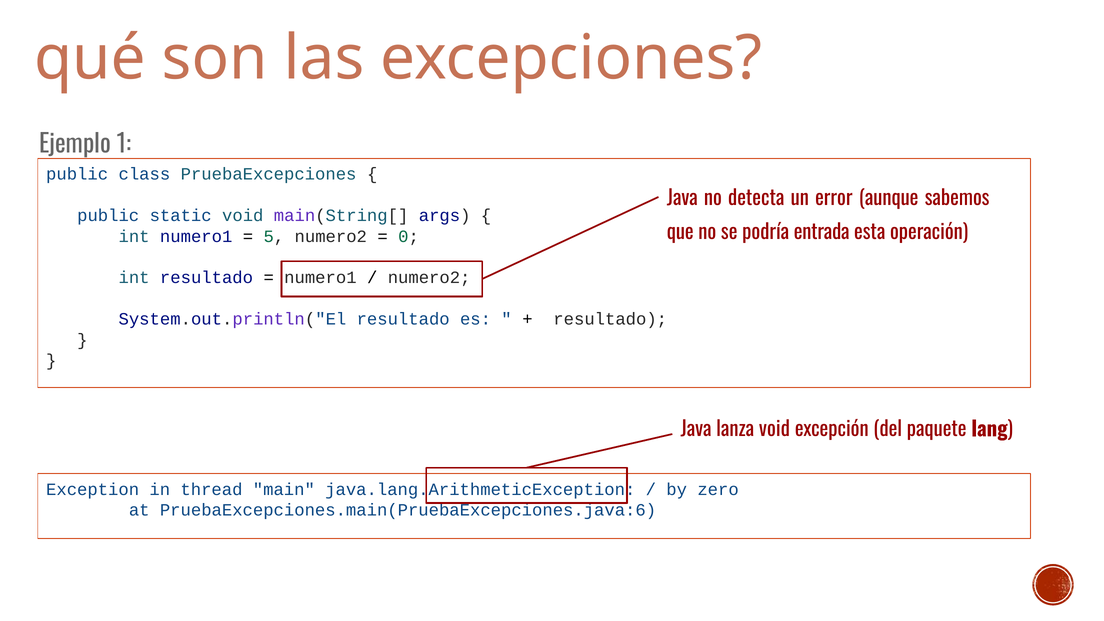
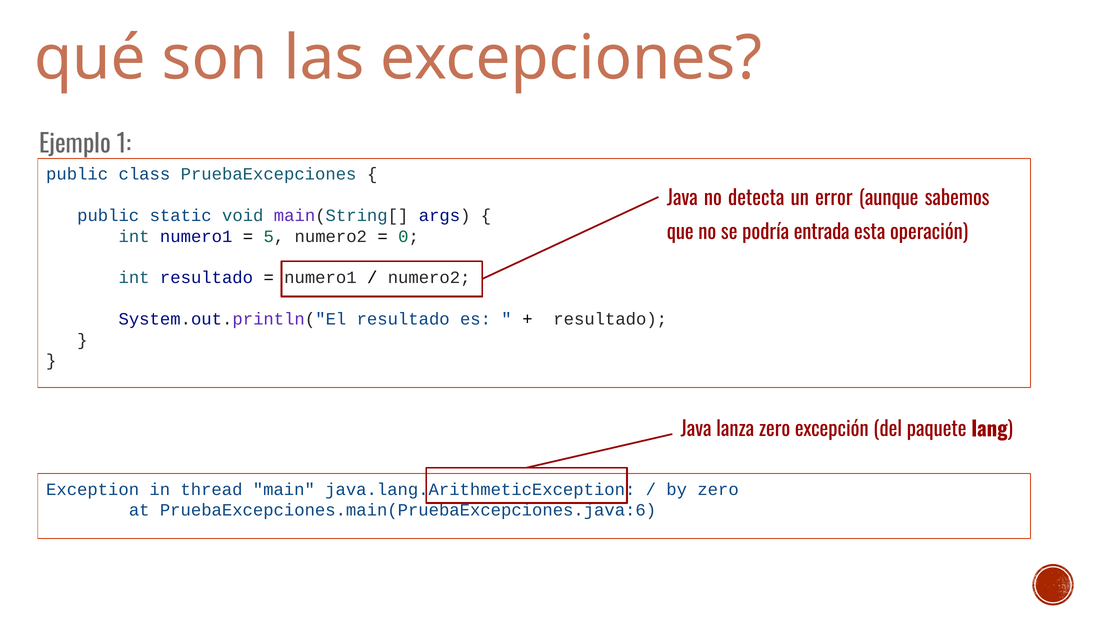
lanza void: void -> zero
